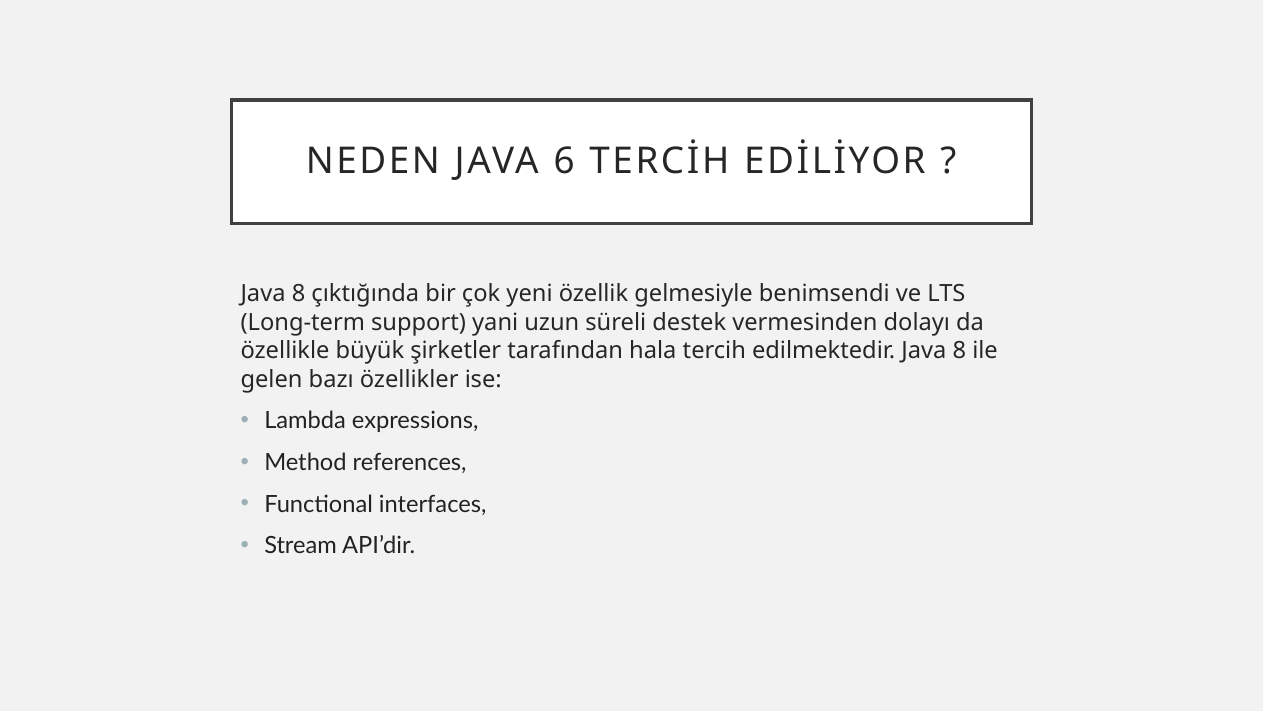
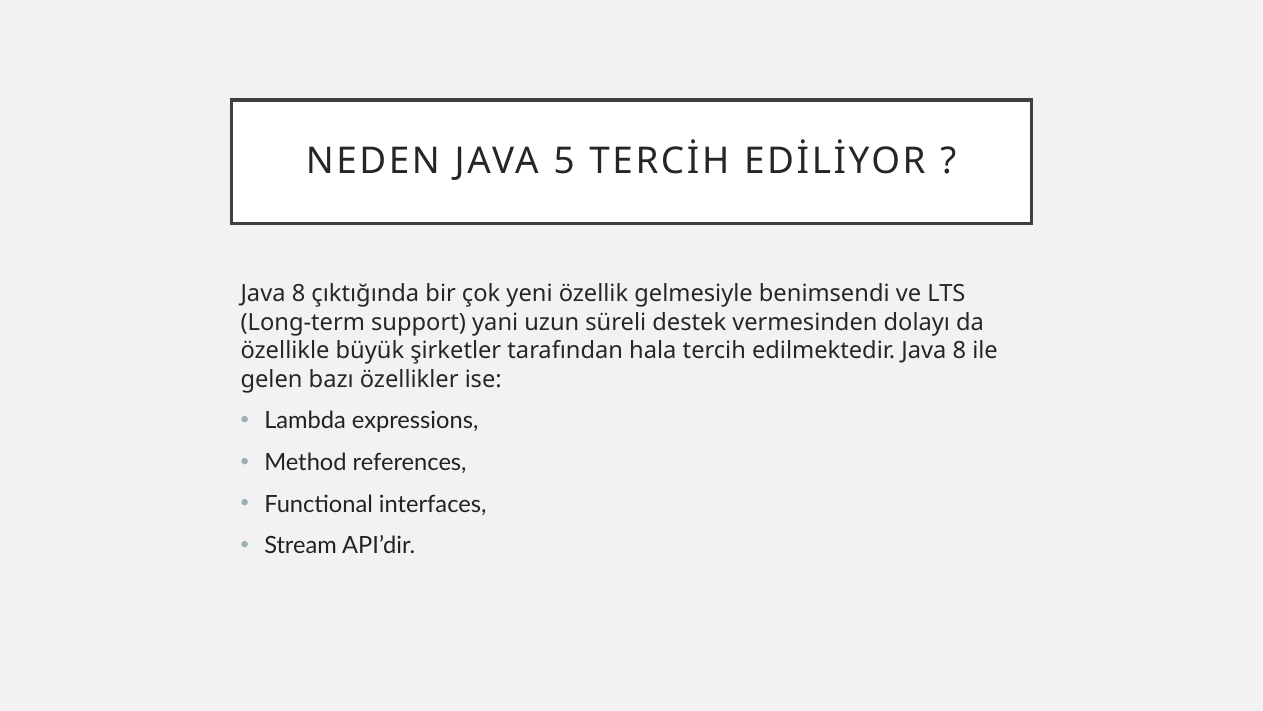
6: 6 -> 5
